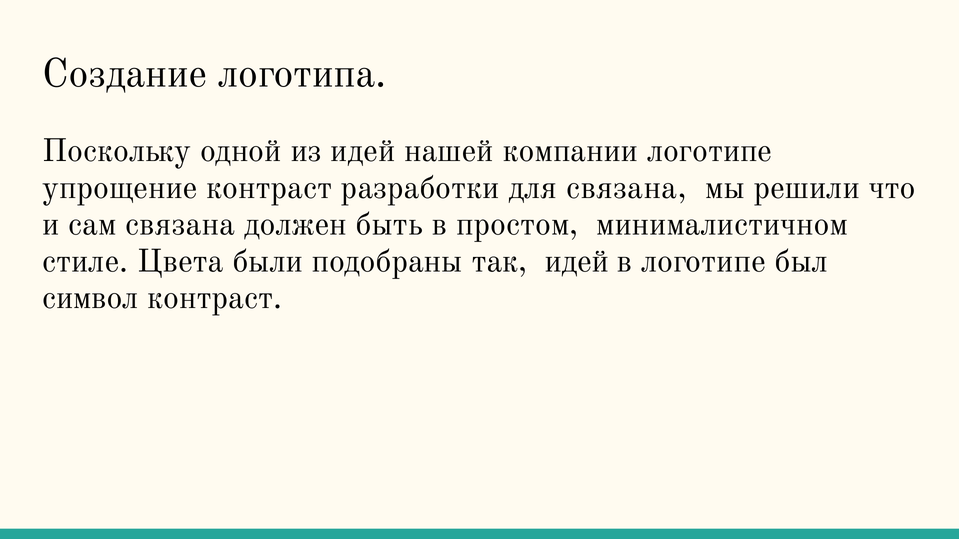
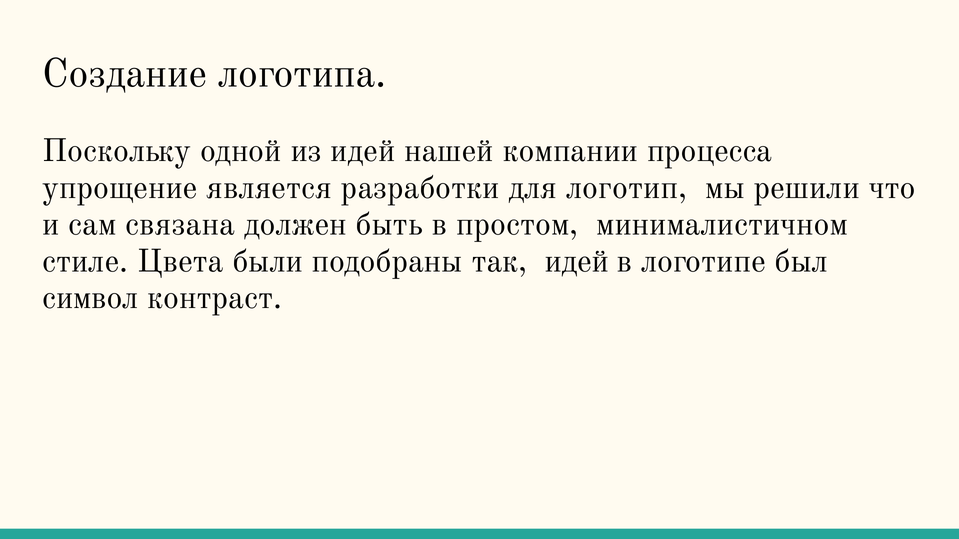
компании логотипе: логотипе -> процесса
упрощение контраст: контраст -> является
для связана: связана -> логотип
